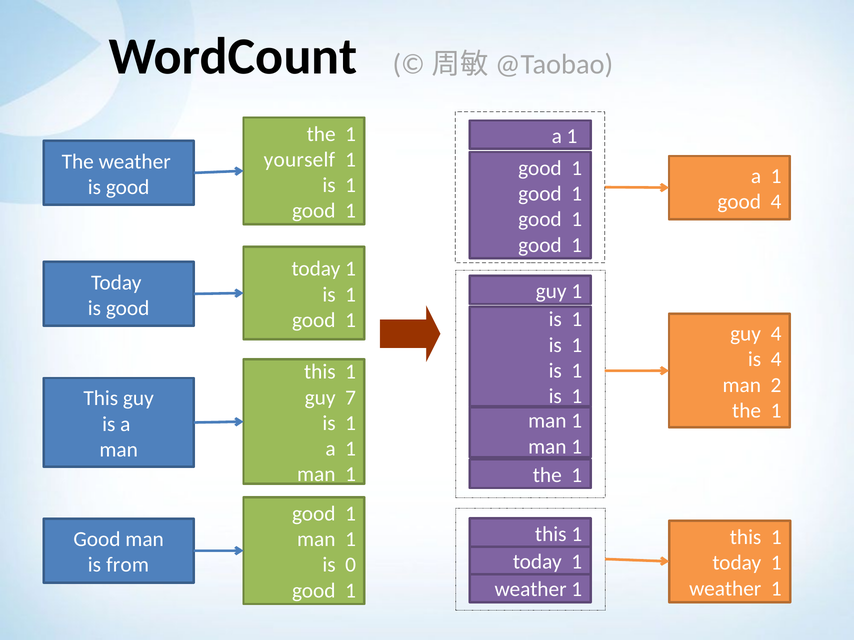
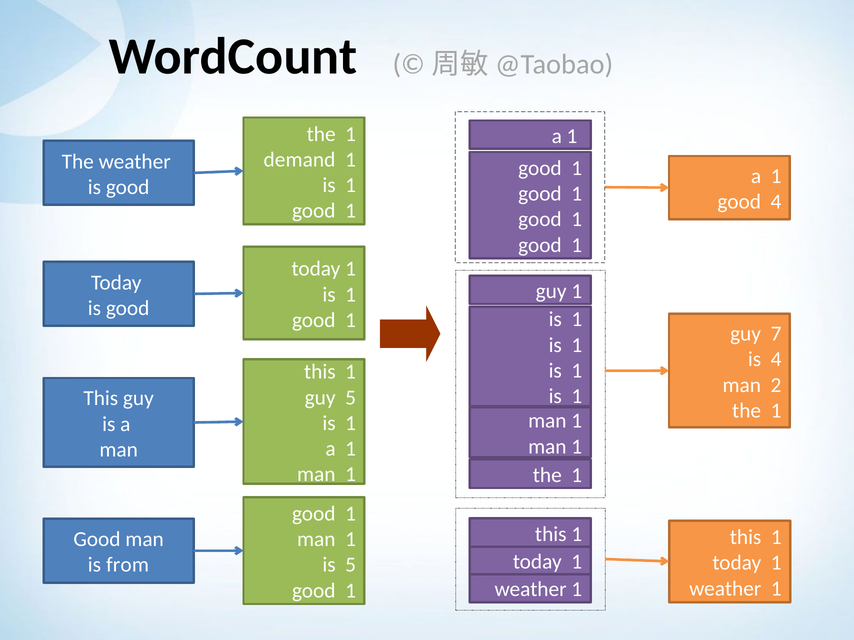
yourself: yourself -> demand
guy 4: 4 -> 7
guy 7: 7 -> 5
is 0: 0 -> 5
